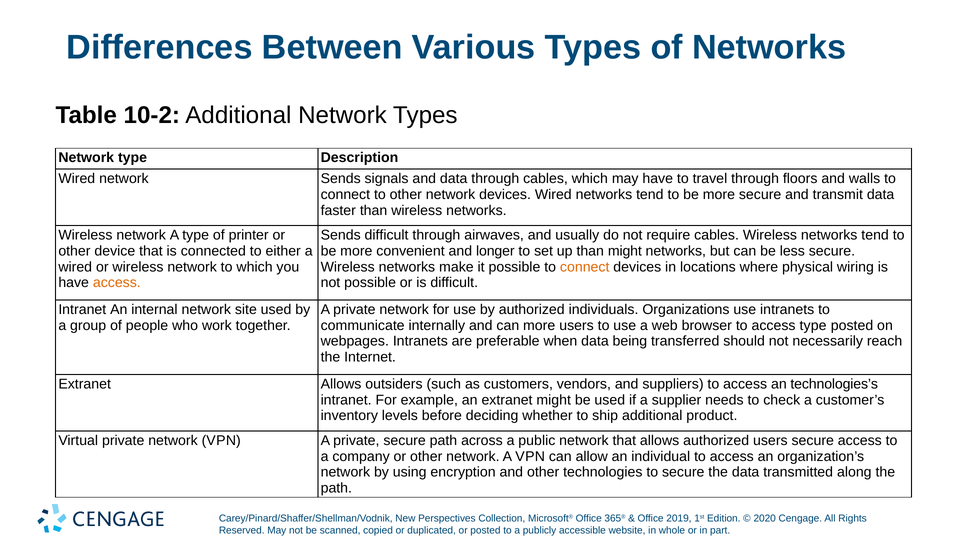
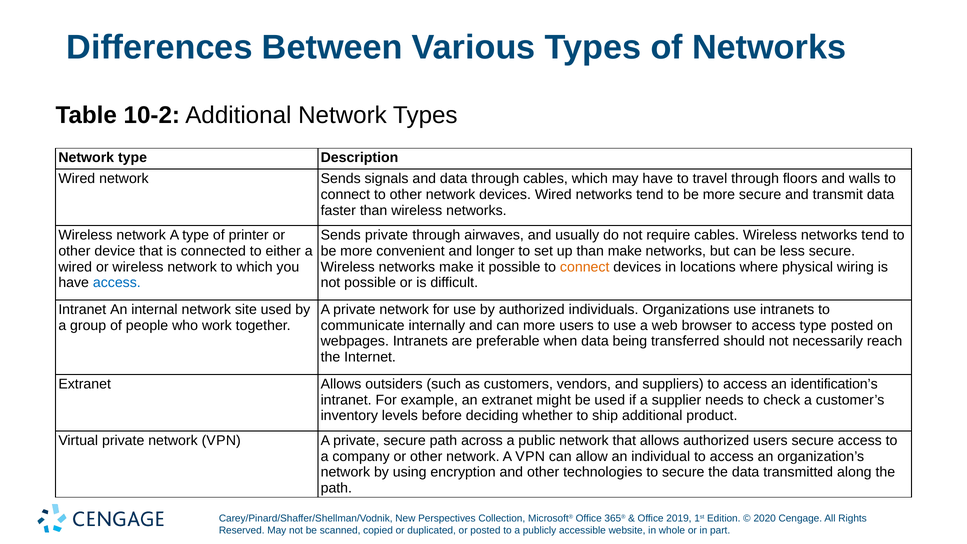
Sends difficult: difficult -> private
than might: might -> make
access at (117, 283) colour: orange -> blue
technologies’s: technologies’s -> identification’s
